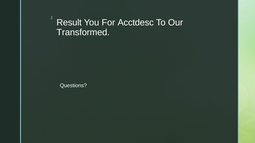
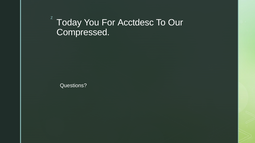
Result: Result -> Today
Transformed: Transformed -> Compressed
